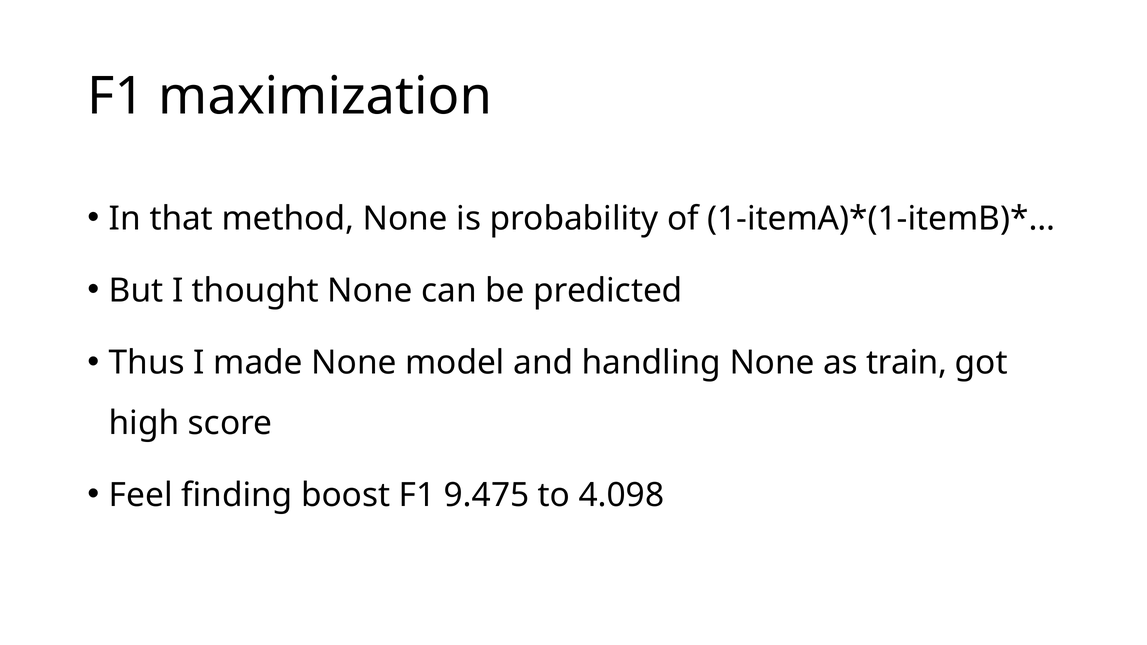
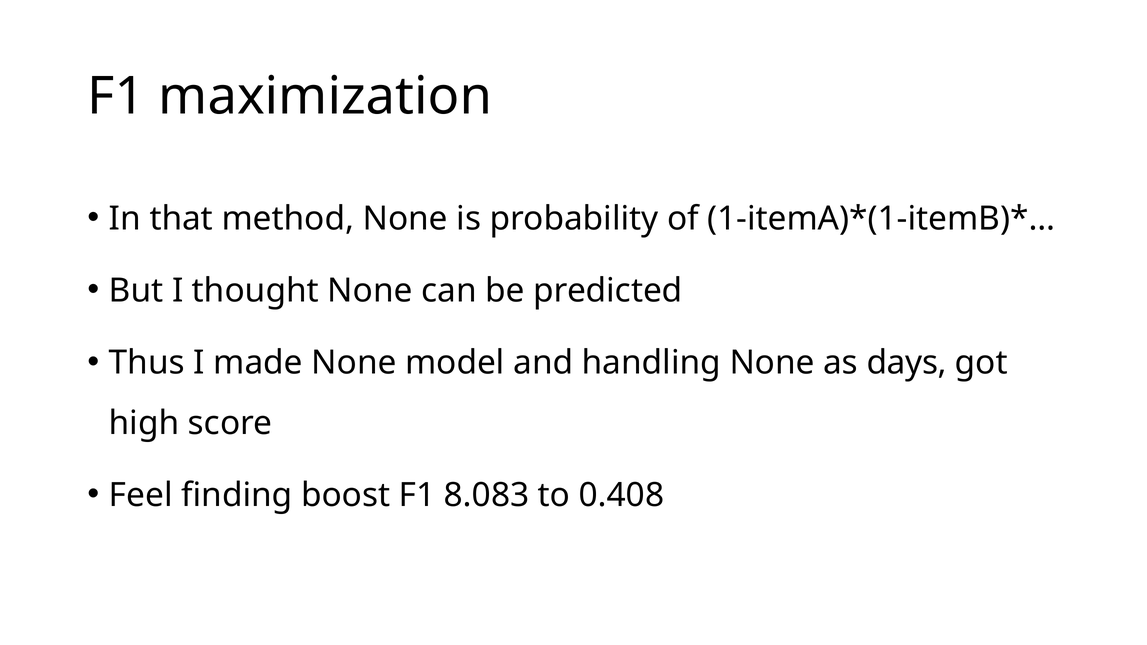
train: train -> days
9.475: 9.475 -> 8.083
4.098: 4.098 -> 0.408
